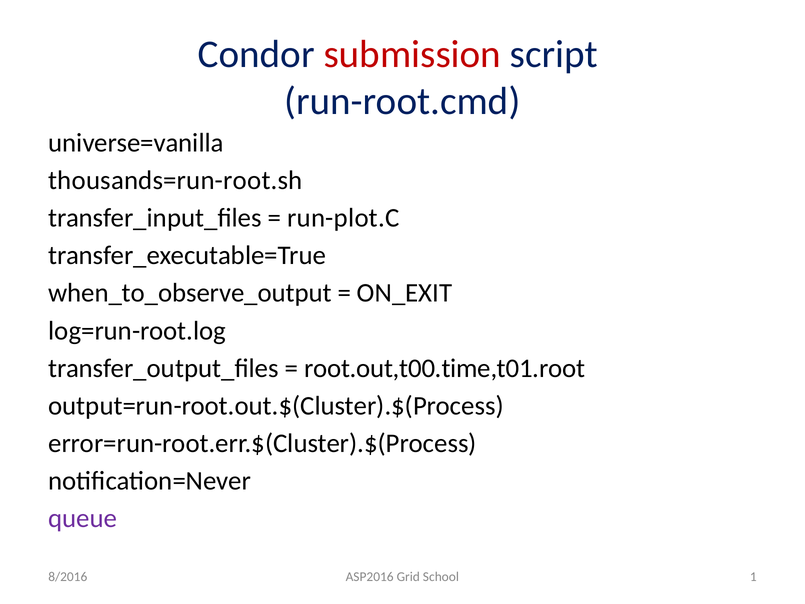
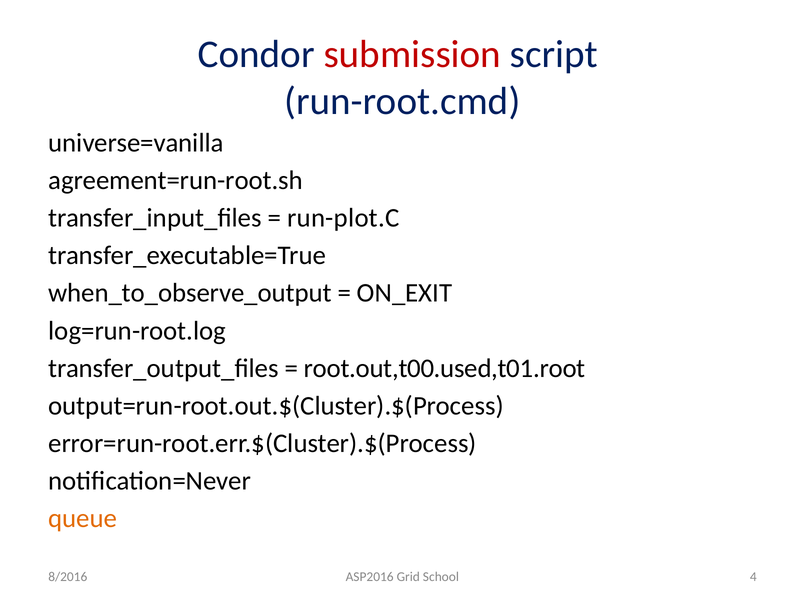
thousands=run-root.sh: thousands=run-root.sh -> agreement=run-root.sh
root.out,t00.time,t01.root: root.out,t00.time,t01.root -> root.out,t00.used,t01.root
queue colour: purple -> orange
1: 1 -> 4
